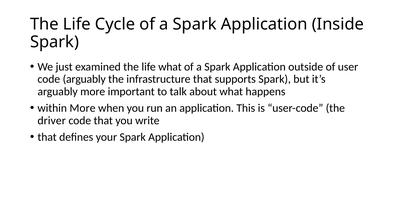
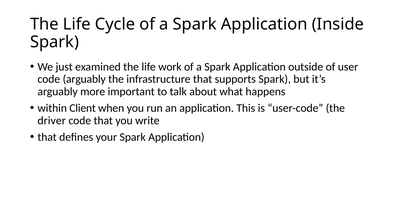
life what: what -> work
within More: More -> Client
